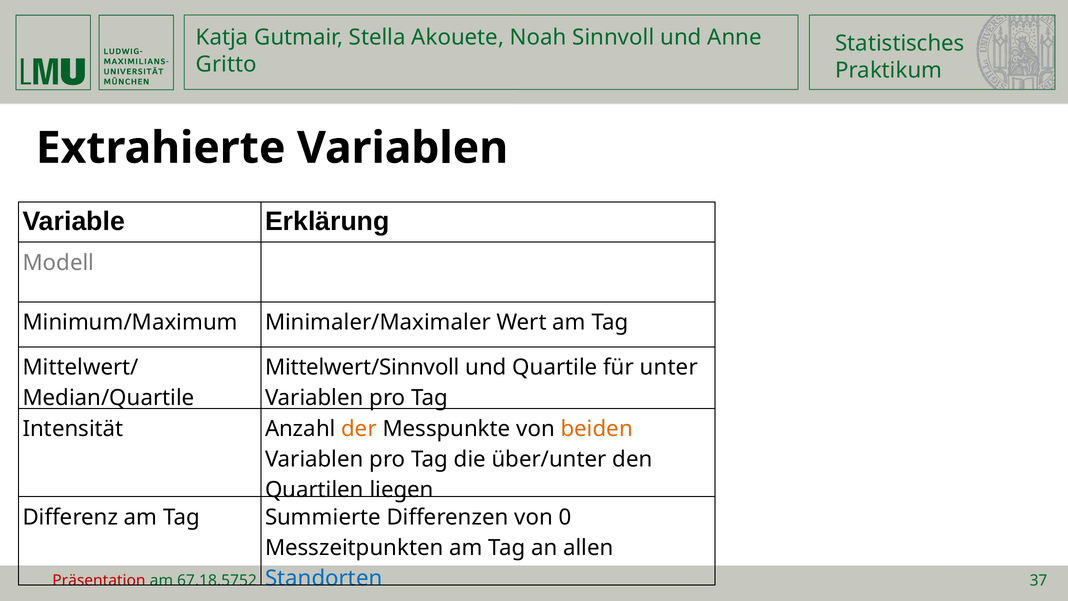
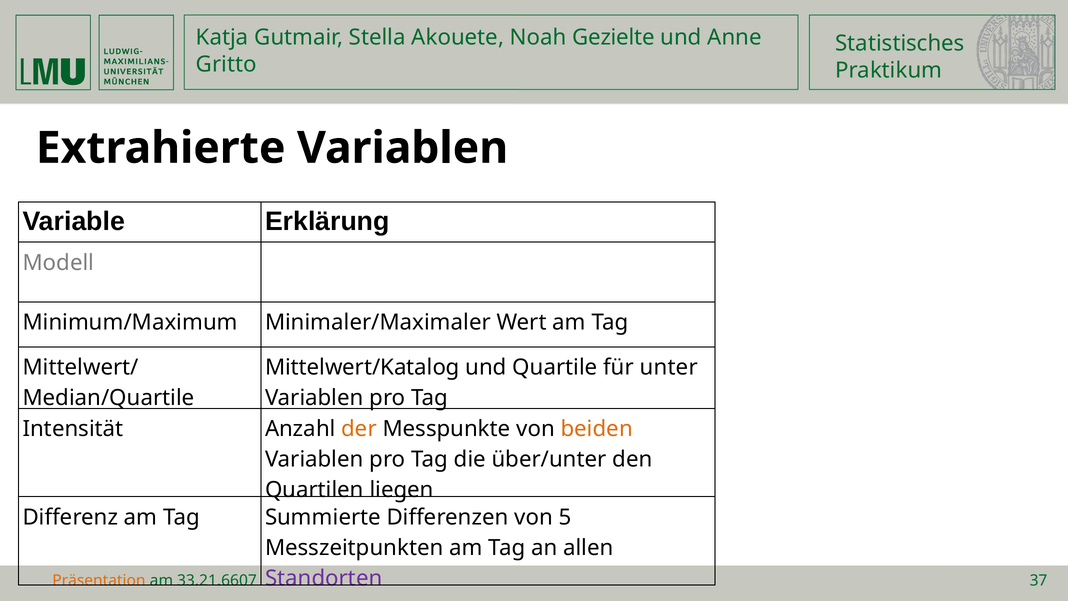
Sinnvoll: Sinnvoll -> Gezielte
Mittelwert/Sinnvoll: Mittelwert/Sinnvoll -> Mittelwert/Katalog
0: 0 -> 5
Standorten colour: blue -> purple
Präsentation colour: red -> orange
67.18.5752: 67.18.5752 -> 33.21.6607
